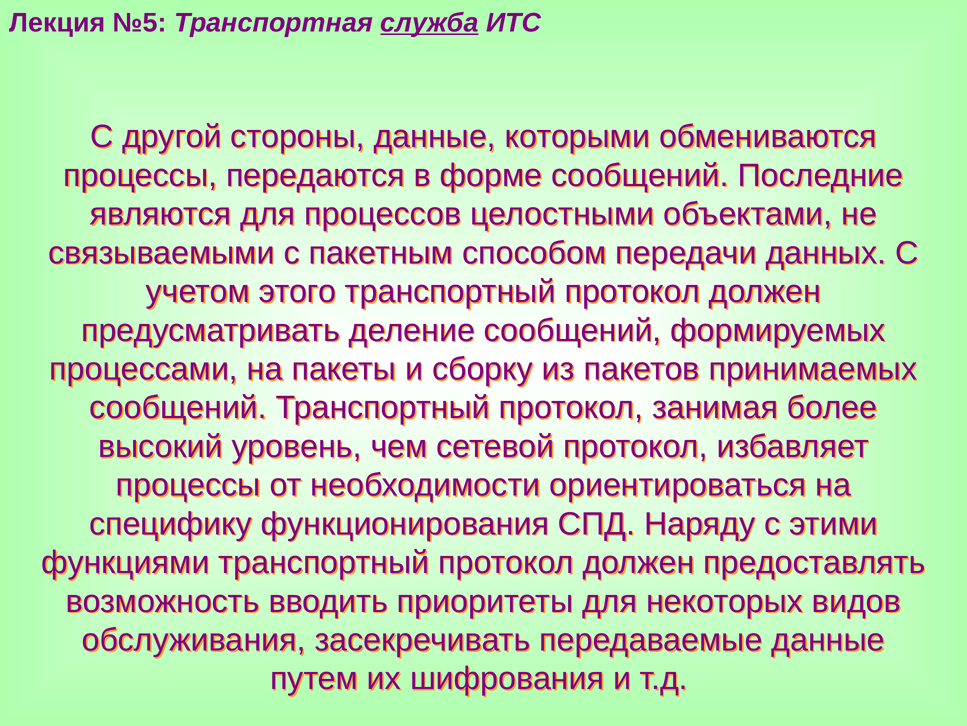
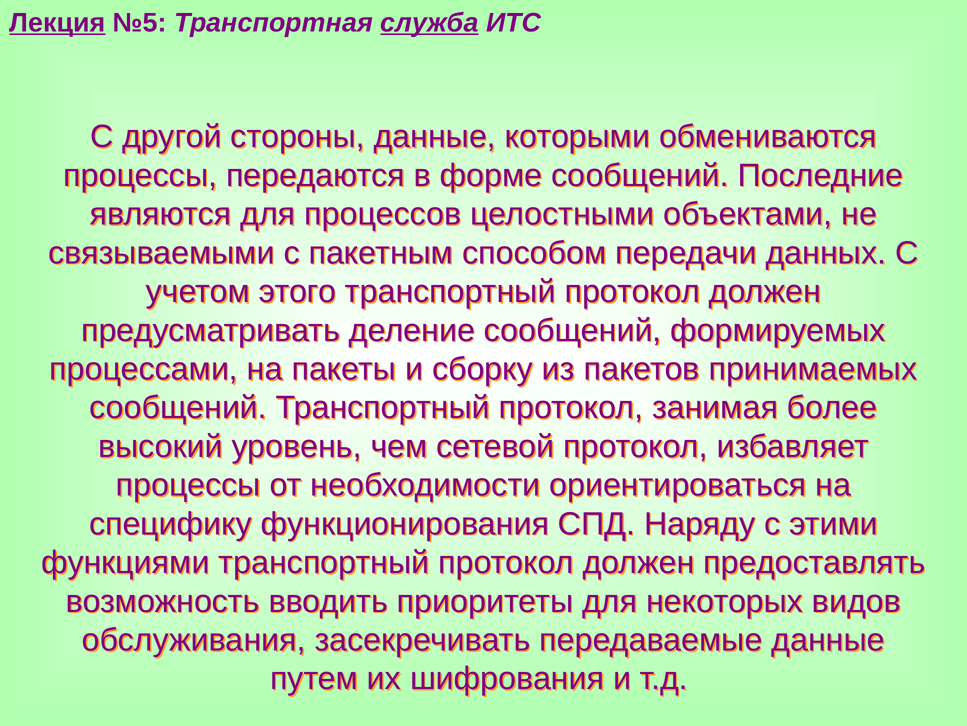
Лекция underline: none -> present
